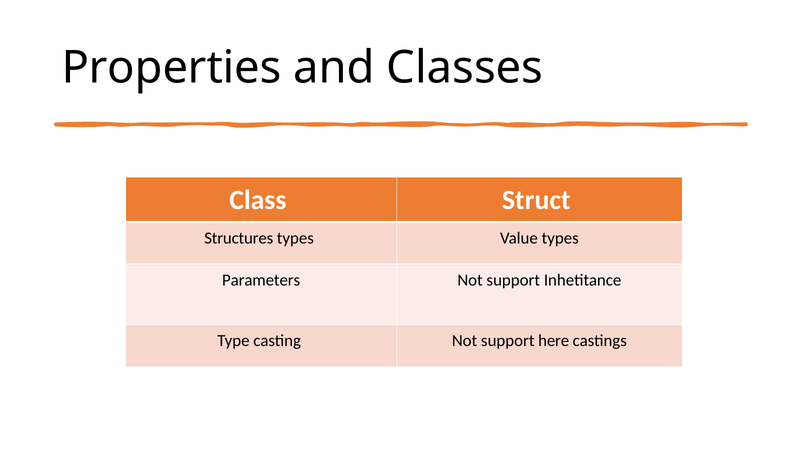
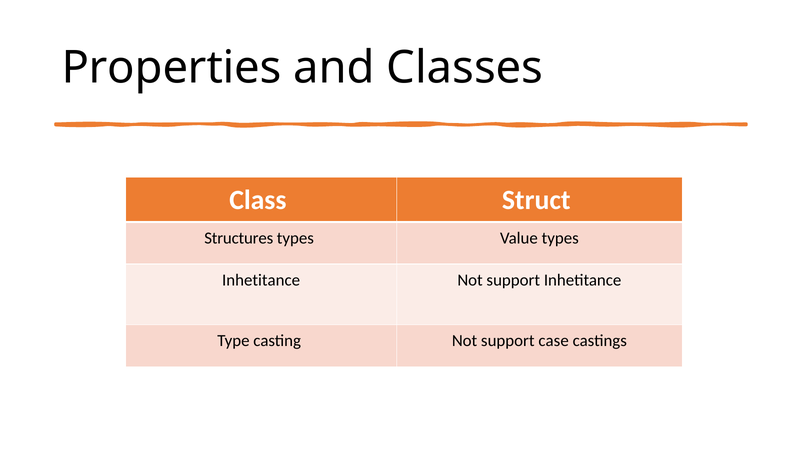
Parameters at (261, 280): Parameters -> Inhetitance
here: here -> case
